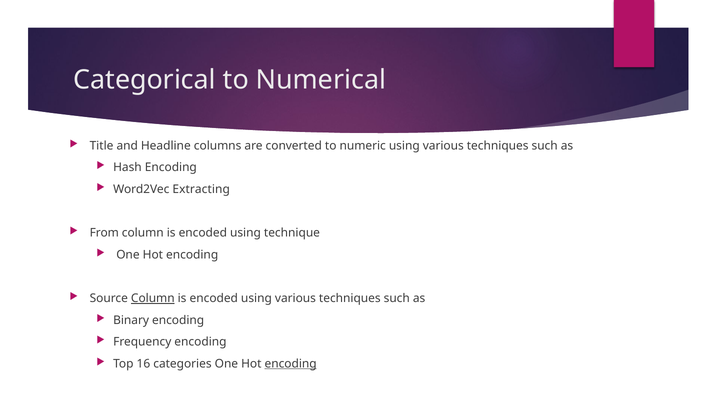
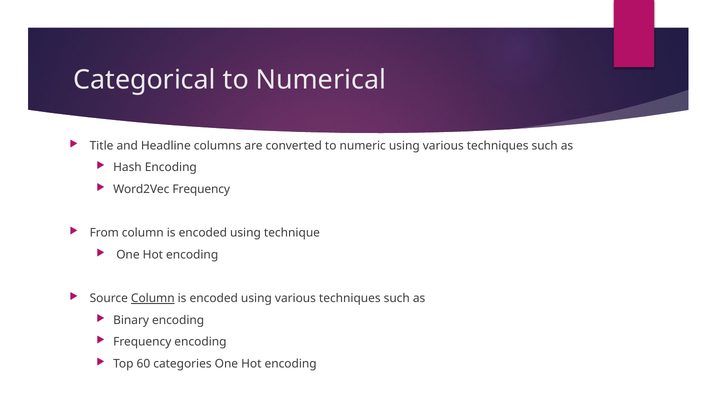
Word2Vec Extracting: Extracting -> Frequency
16: 16 -> 60
encoding at (291, 364) underline: present -> none
